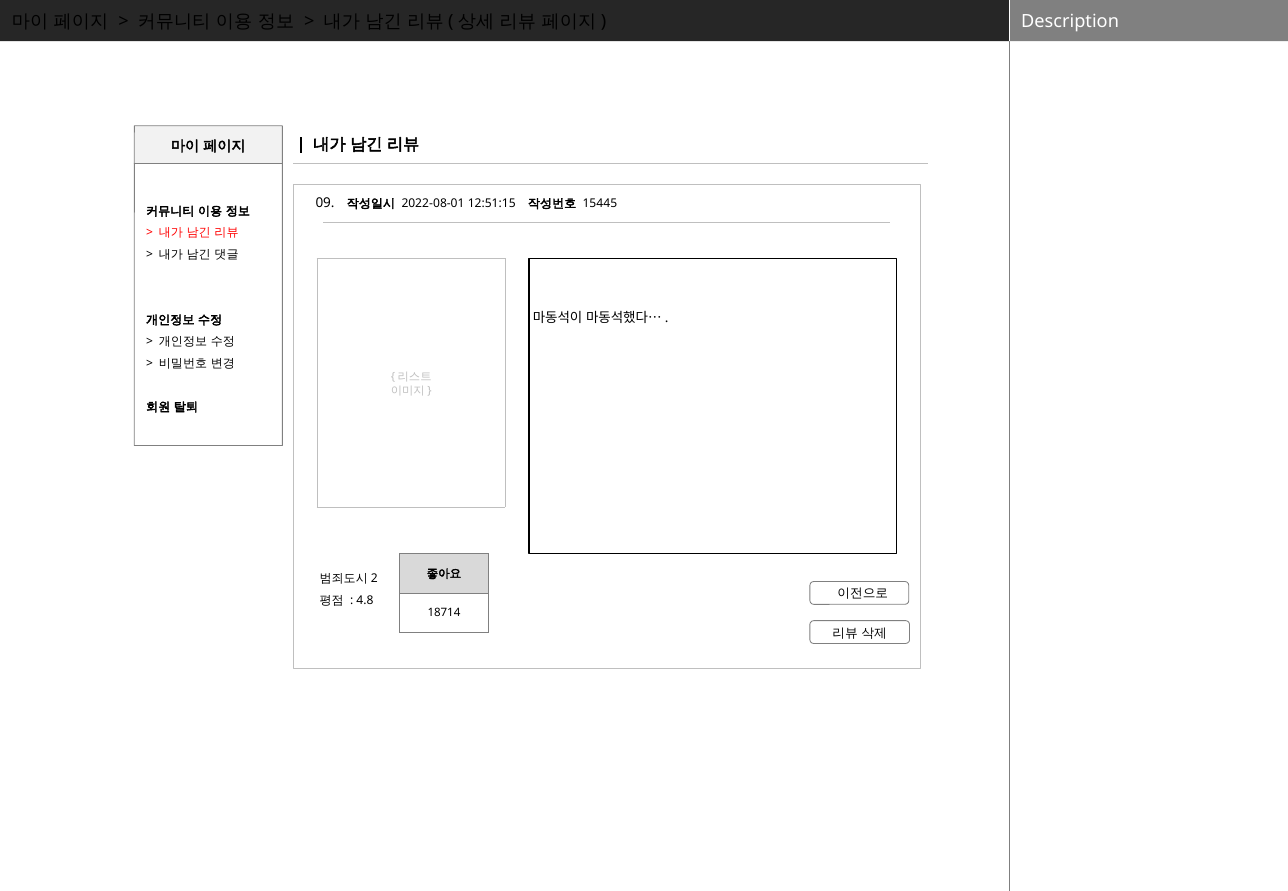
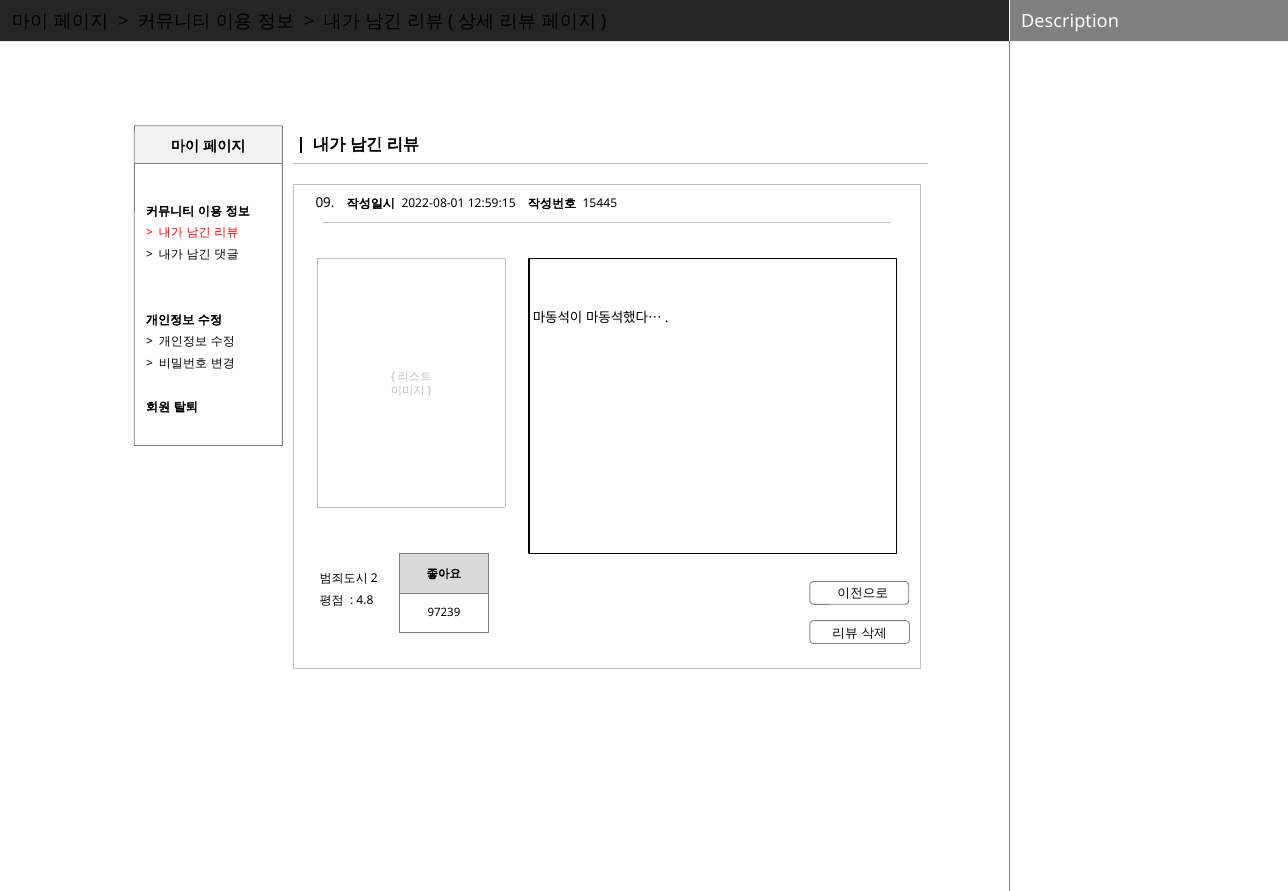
12:51:15: 12:51:15 -> 12:59:15
18714: 18714 -> 97239
